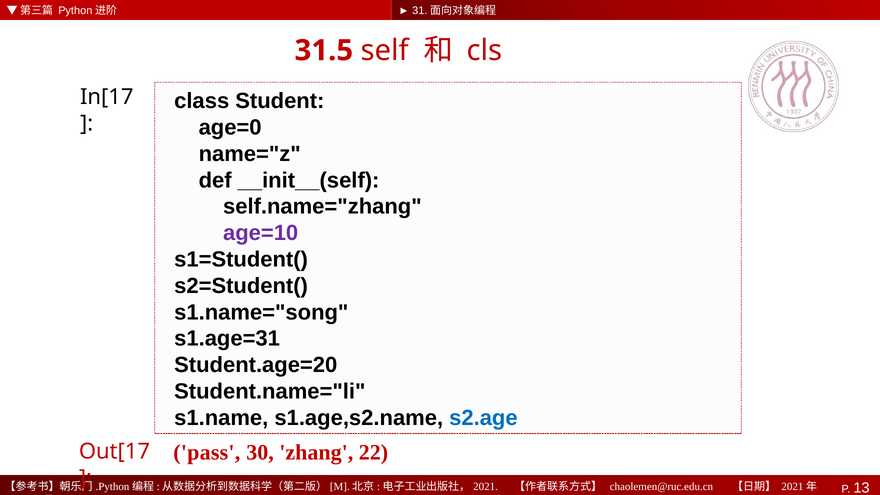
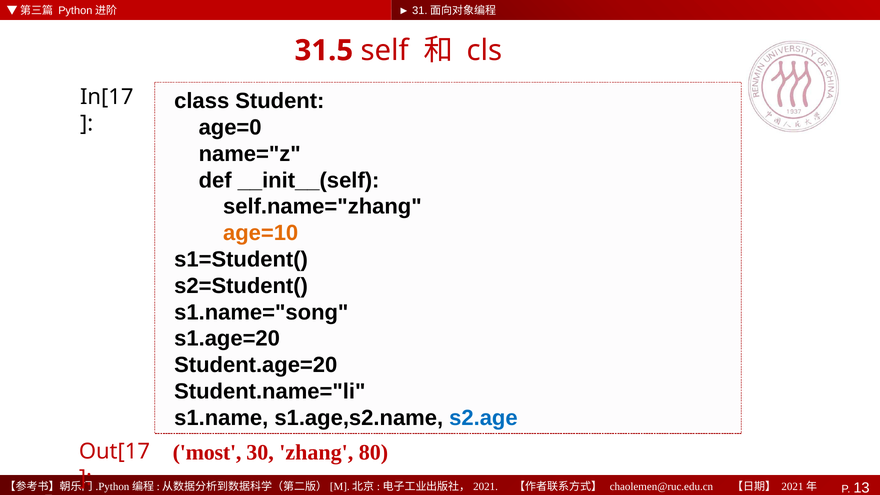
age=10 colour: purple -> orange
s1.age=31: s1.age=31 -> s1.age=20
pass: pass -> most
22: 22 -> 80
